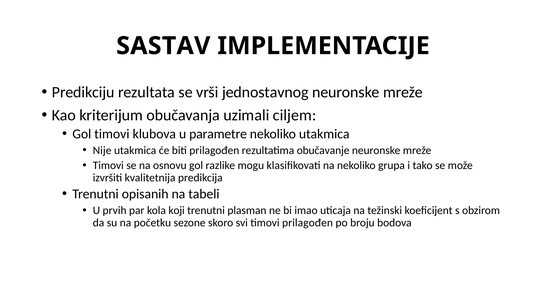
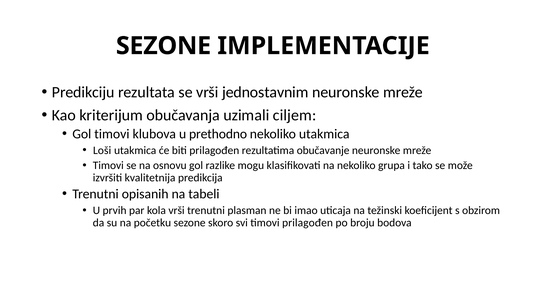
SASTAV at (163, 46): SASTAV -> SEZONE
jednostavnog: jednostavnog -> jednostavnim
parametre: parametre -> prethodno
Nije: Nije -> Loši
kola koji: koji -> vrši
